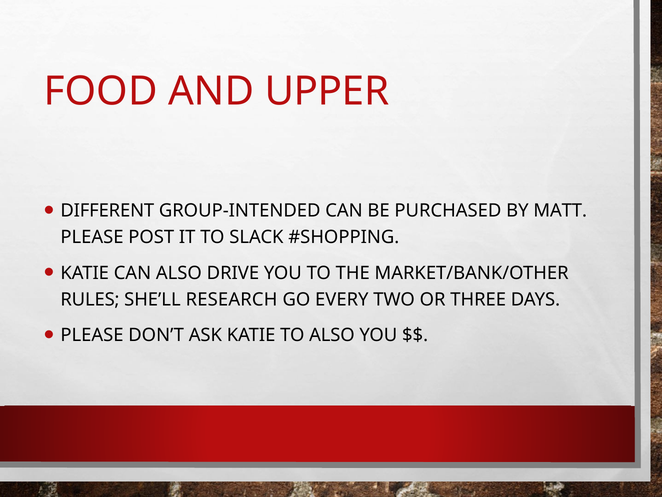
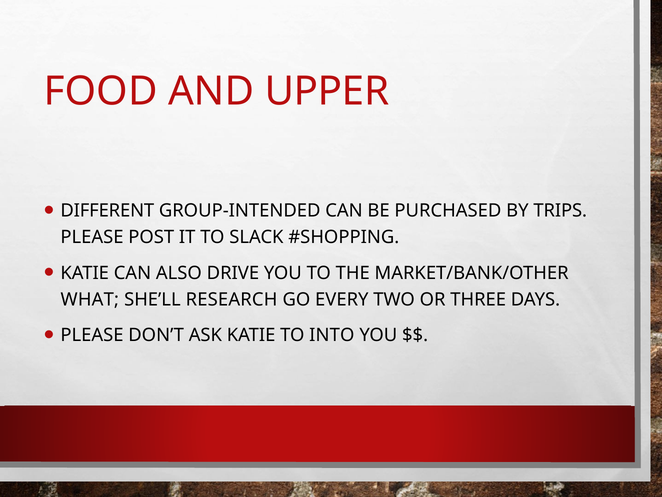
MATT: MATT -> TRIPS
RULES: RULES -> WHAT
TO ALSO: ALSO -> INTO
